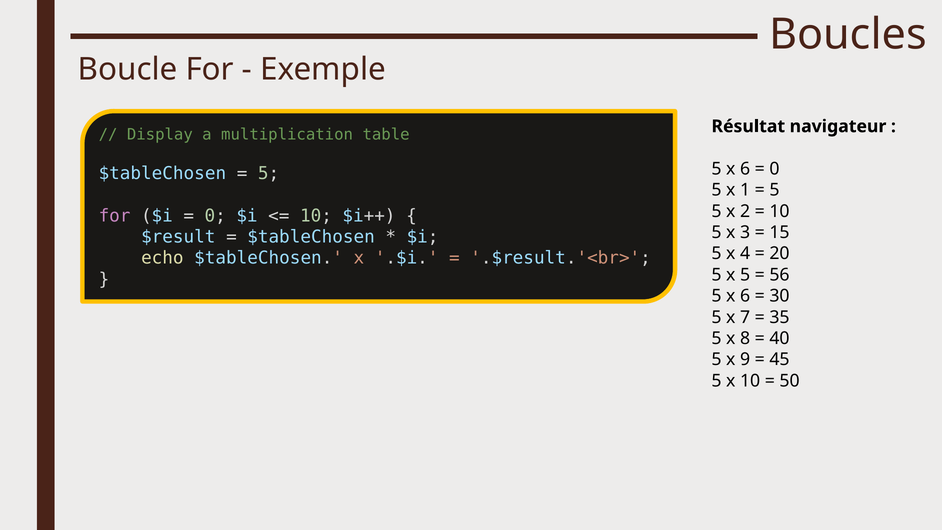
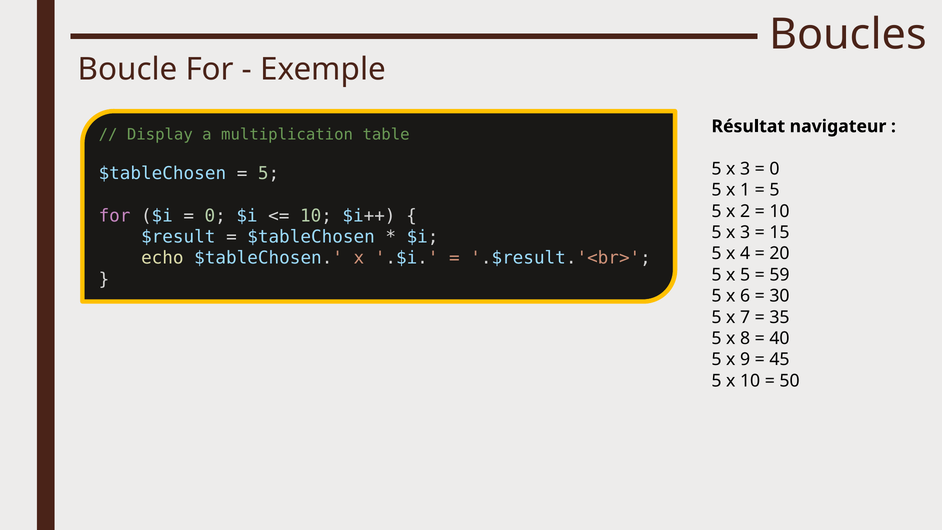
6 at (745, 169): 6 -> 3
56: 56 -> 59
